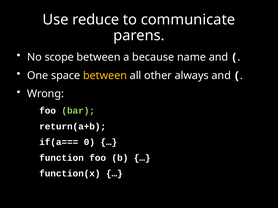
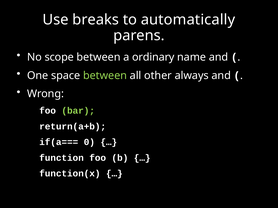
reduce: reduce -> breaks
communicate: communicate -> automatically
because: because -> ordinary
between at (105, 76) colour: yellow -> light green
